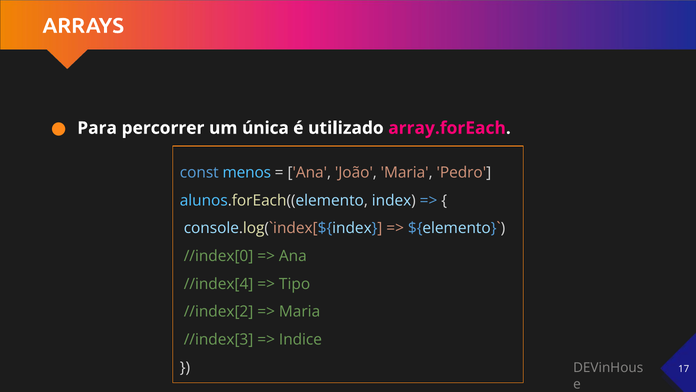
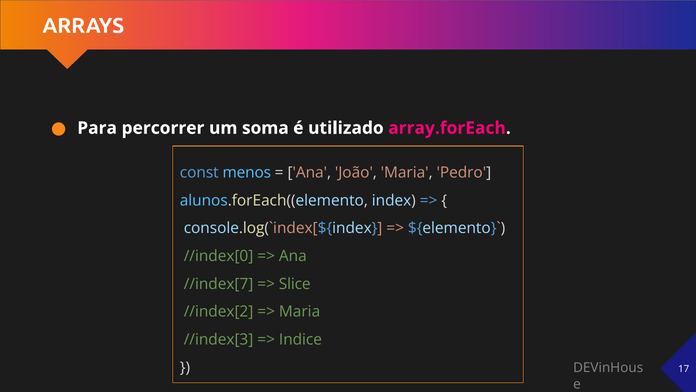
única: única -> soma
//index[4: //index[4 -> //index[7
Tipo: Tipo -> Slice
